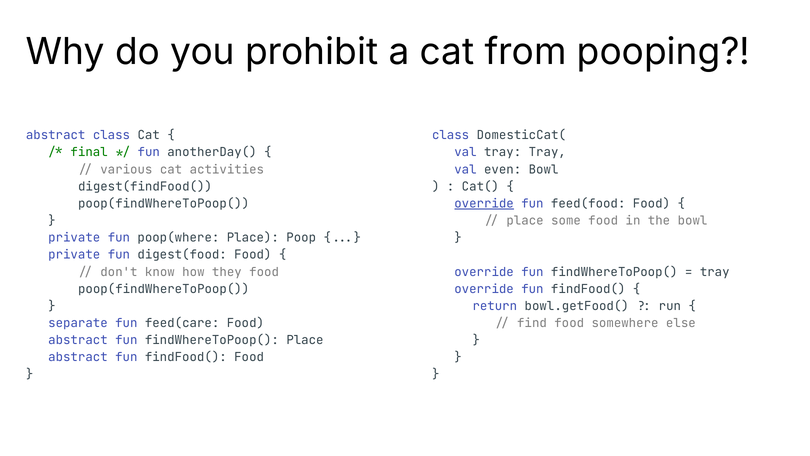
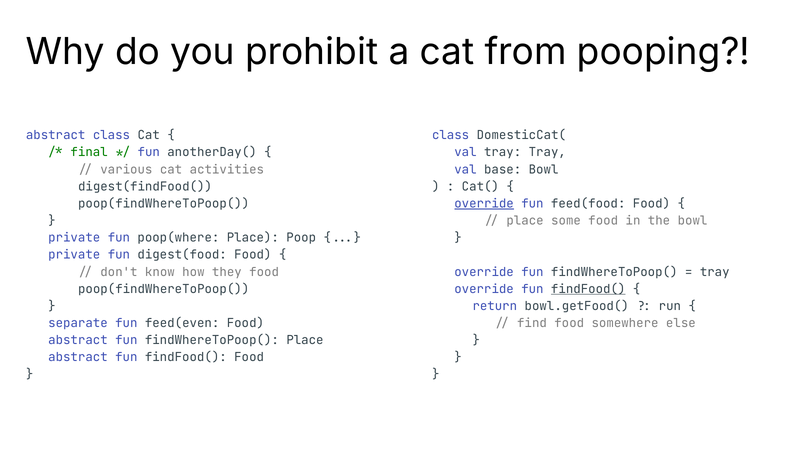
even: even -> base
findFood( at (588, 289) underline: none -> present
feed(care: feed(care -> feed(even
